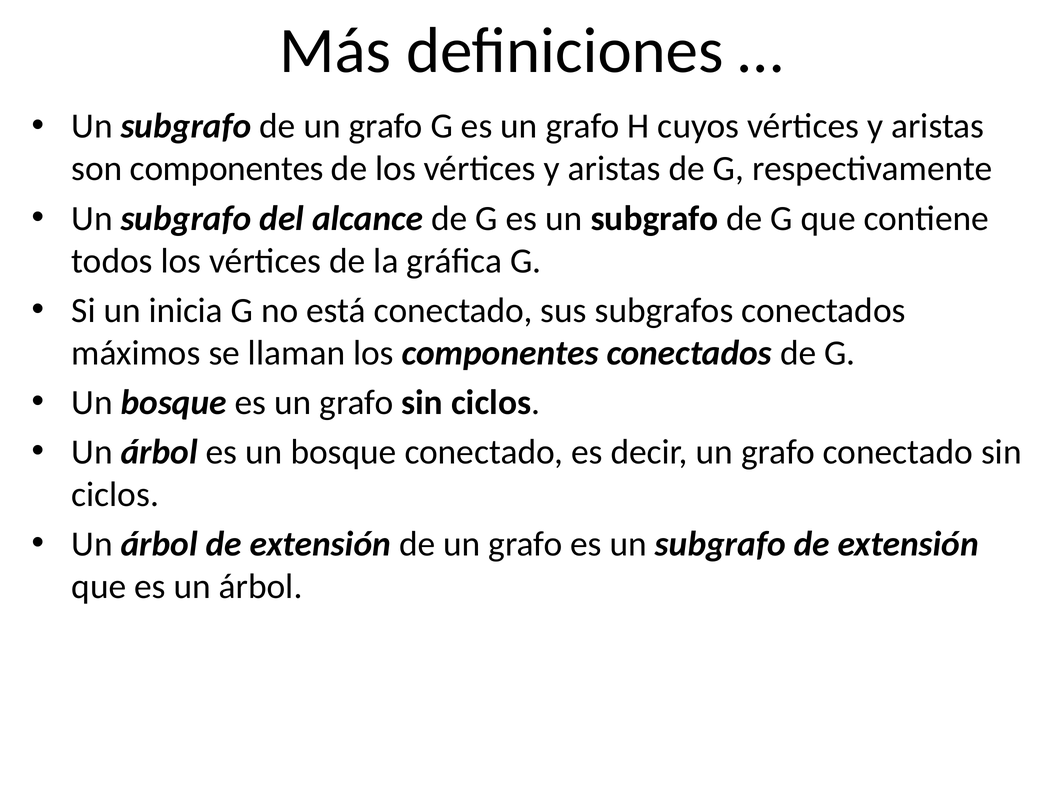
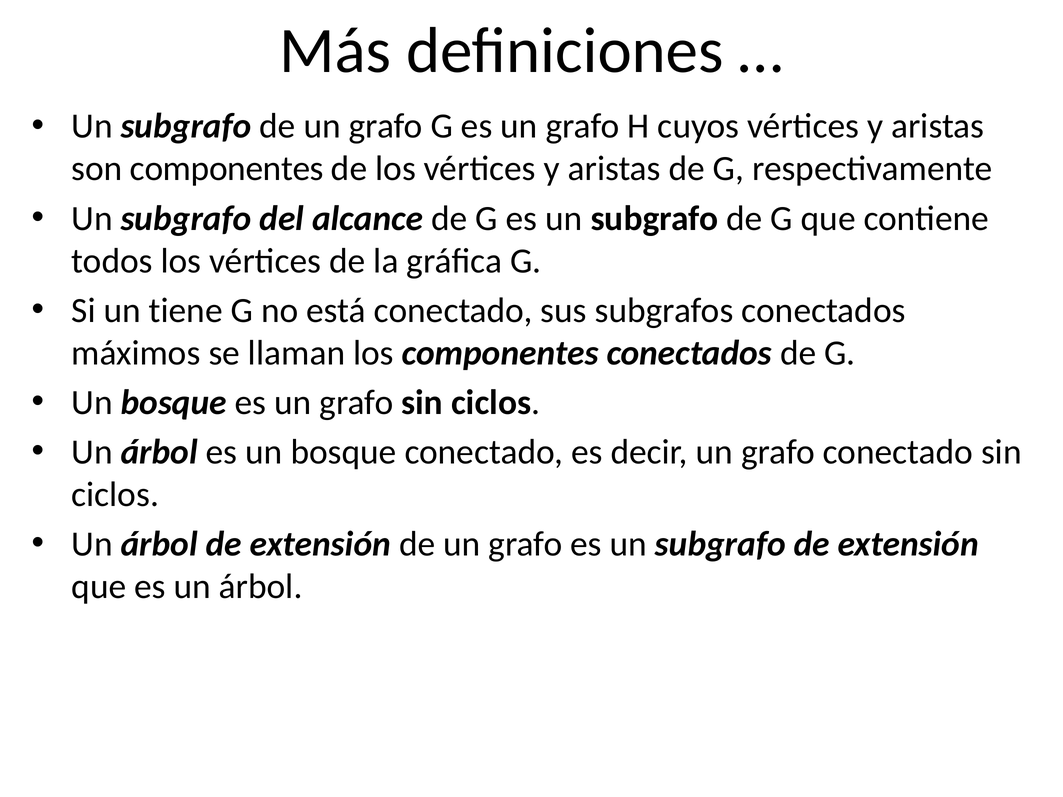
inicia: inicia -> tiene
